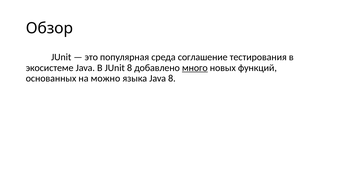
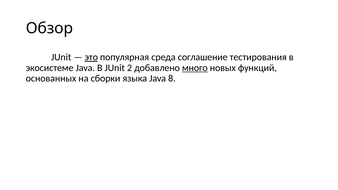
это underline: none -> present
JUnit 8: 8 -> 2
можно: можно -> сборки
